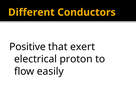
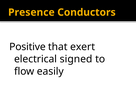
Different: Different -> Presence
proton: proton -> signed
